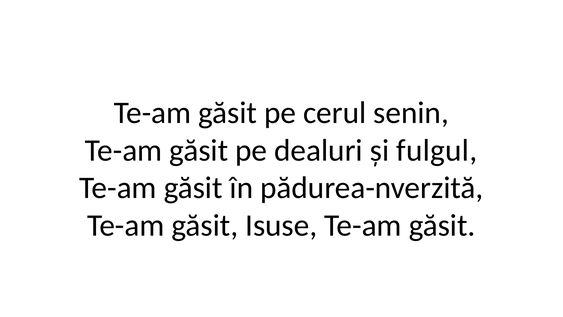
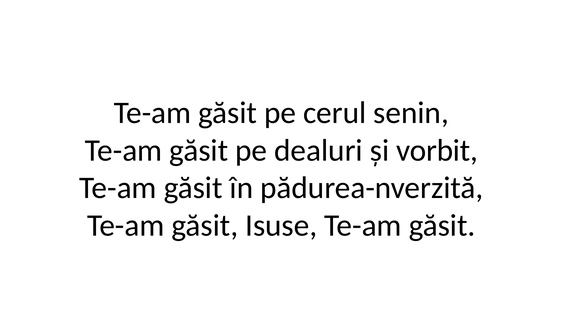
fulgul: fulgul -> vorbit
